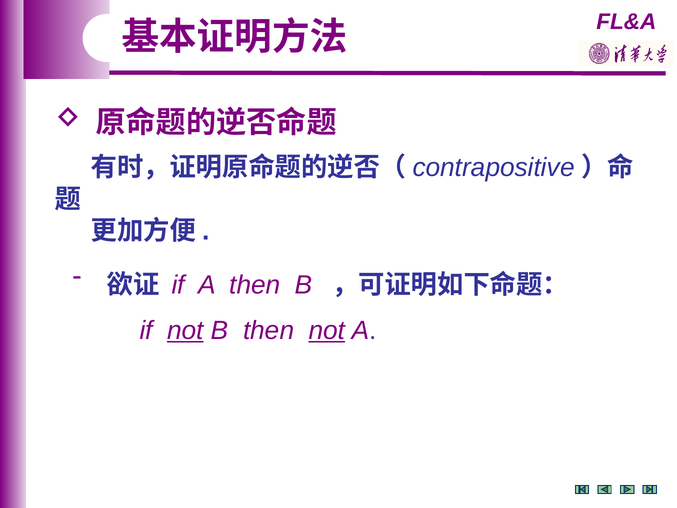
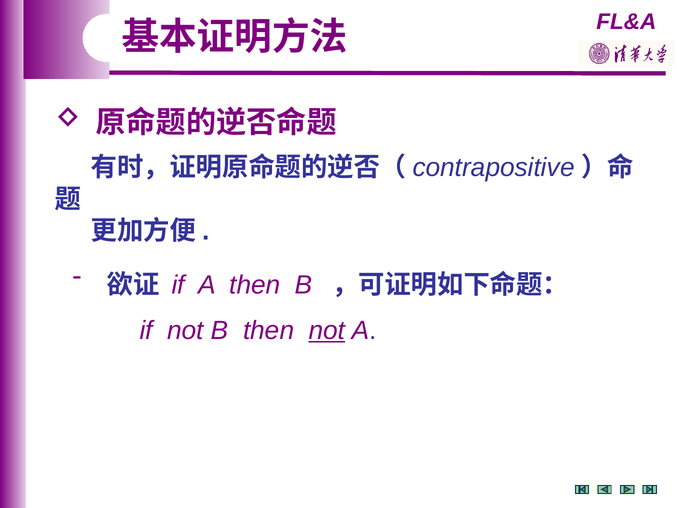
not at (185, 330) underline: present -> none
